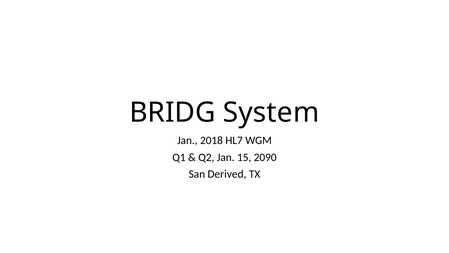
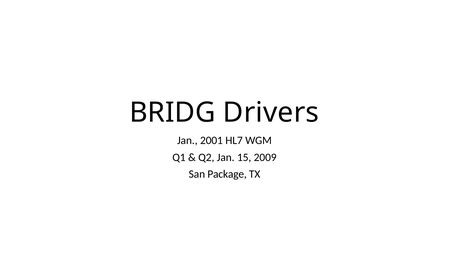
System: System -> Drivers
2018: 2018 -> 2001
2090: 2090 -> 2009
Derived: Derived -> Package
